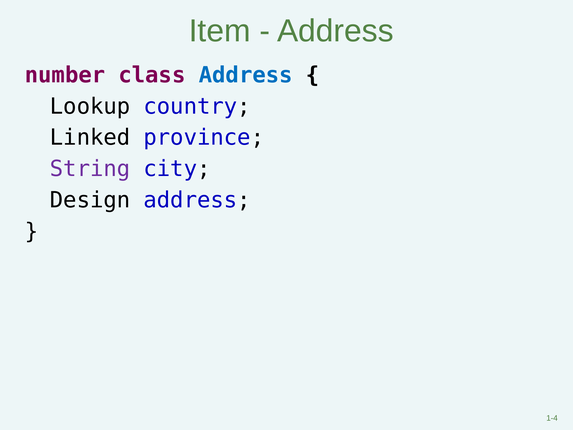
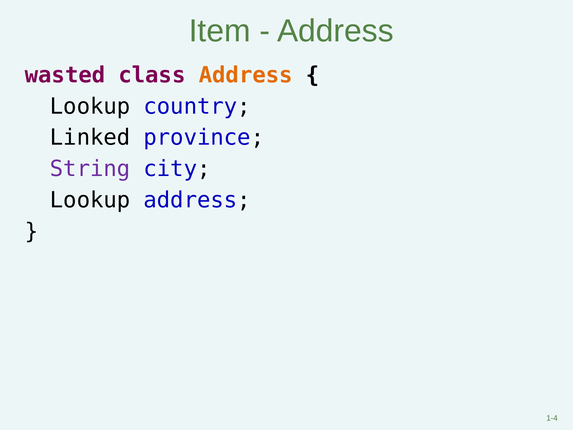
number: number -> wasted
Address at (246, 75) colour: blue -> orange
Design at (90, 200): Design -> Lookup
